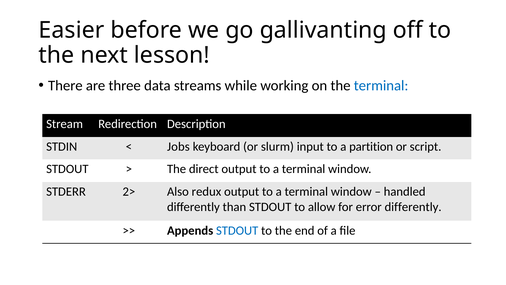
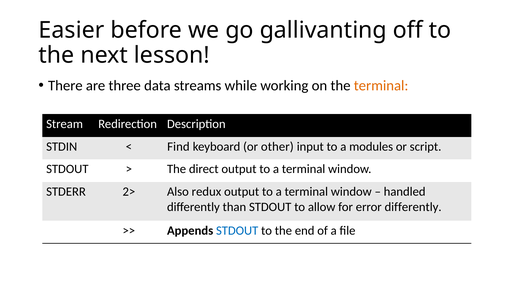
terminal at (381, 86) colour: blue -> orange
Jobs: Jobs -> Find
slurm: slurm -> other
partition: partition -> modules
